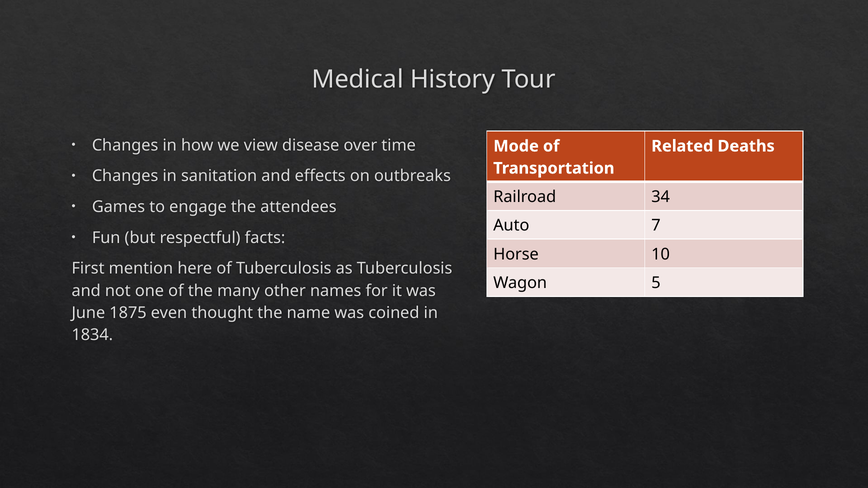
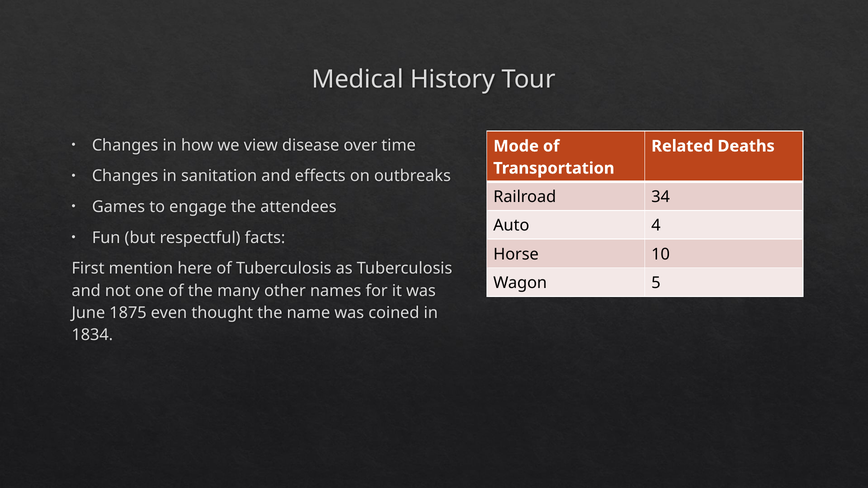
7: 7 -> 4
